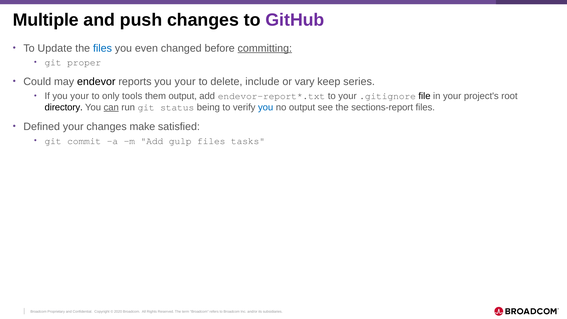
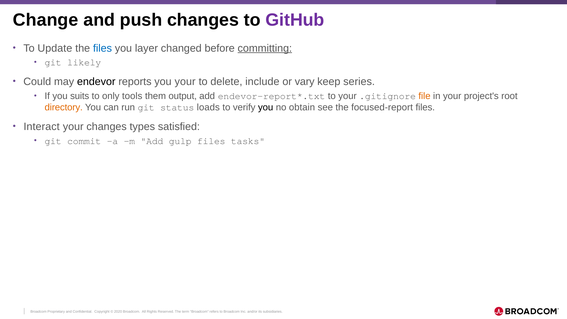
Multiple: Multiple -> Change
even: even -> layer
proper: proper -> likely
If you your: your -> suits
file colour: black -> orange
directory colour: black -> orange
can underline: present -> none
being: being -> loads
you at (266, 107) colour: blue -> black
no output: output -> obtain
sections-report: sections-report -> focused-report
Defined: Defined -> Interact
make: make -> types
